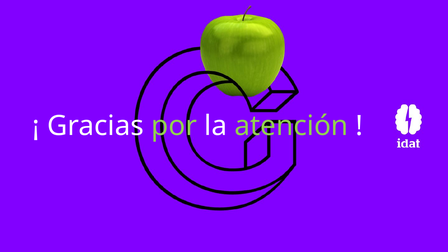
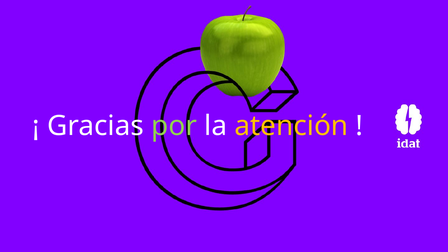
atención colour: light green -> yellow
